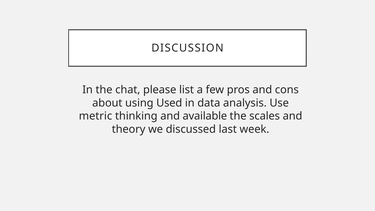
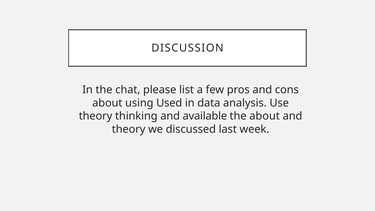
metric at (96, 116): metric -> theory
the scales: scales -> about
